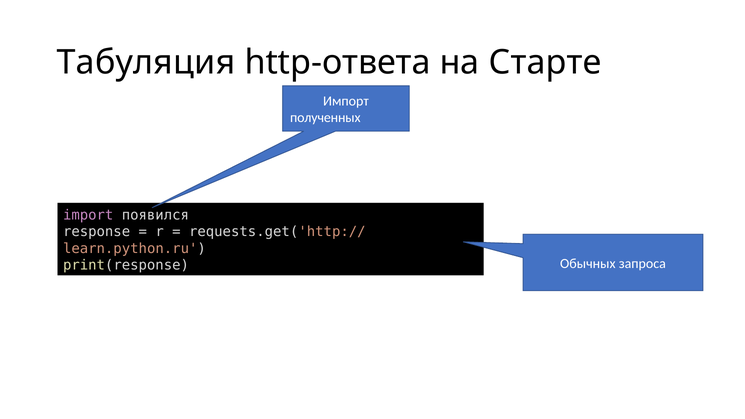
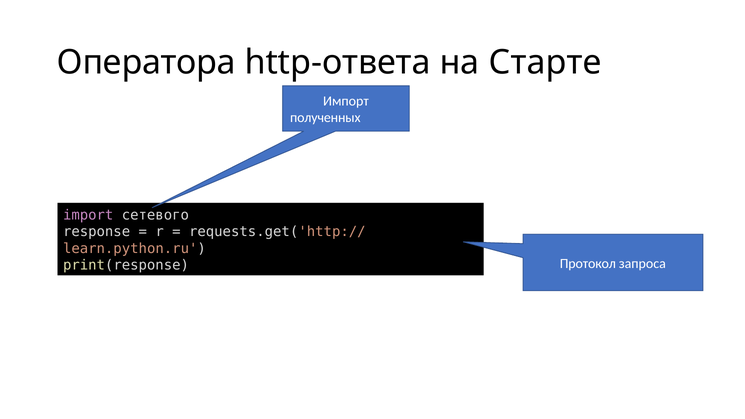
Табуляция: Табуляция -> Оператора
появился: появился -> сетевого
Обычных: Обычных -> Протокол
